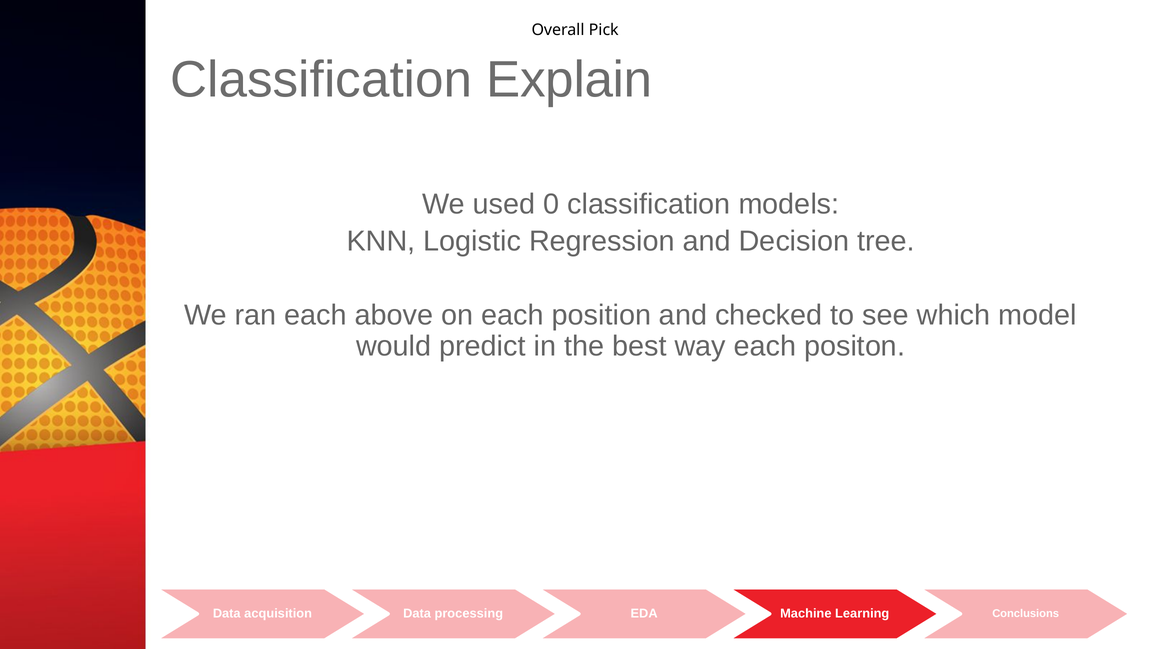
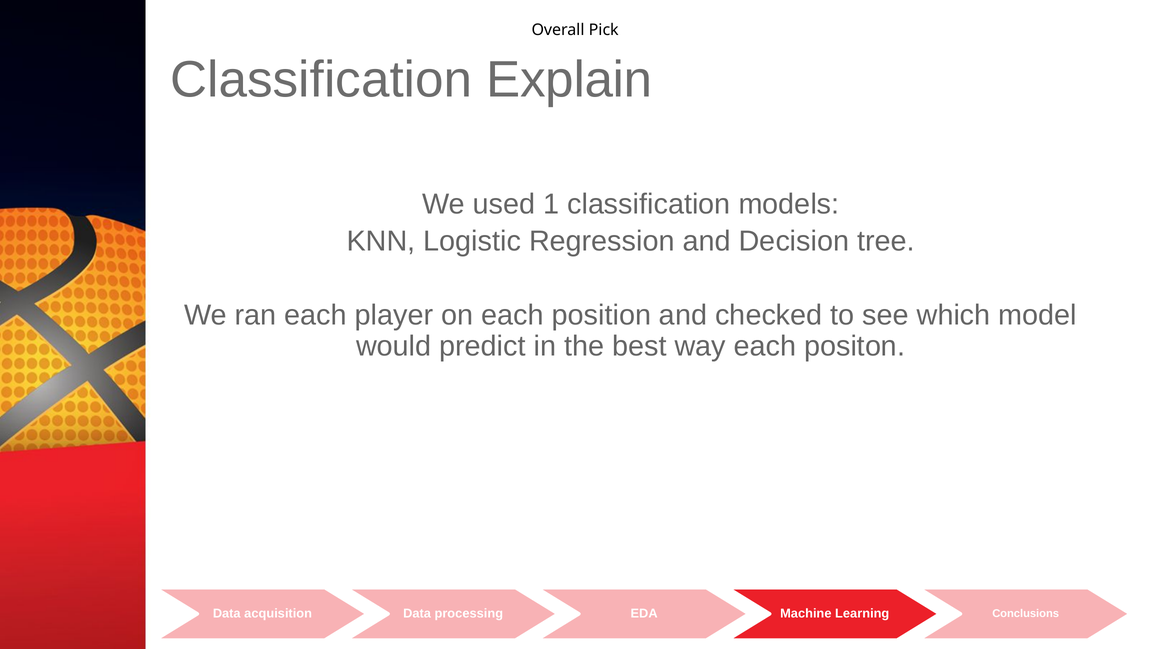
0: 0 -> 1
above: above -> player
